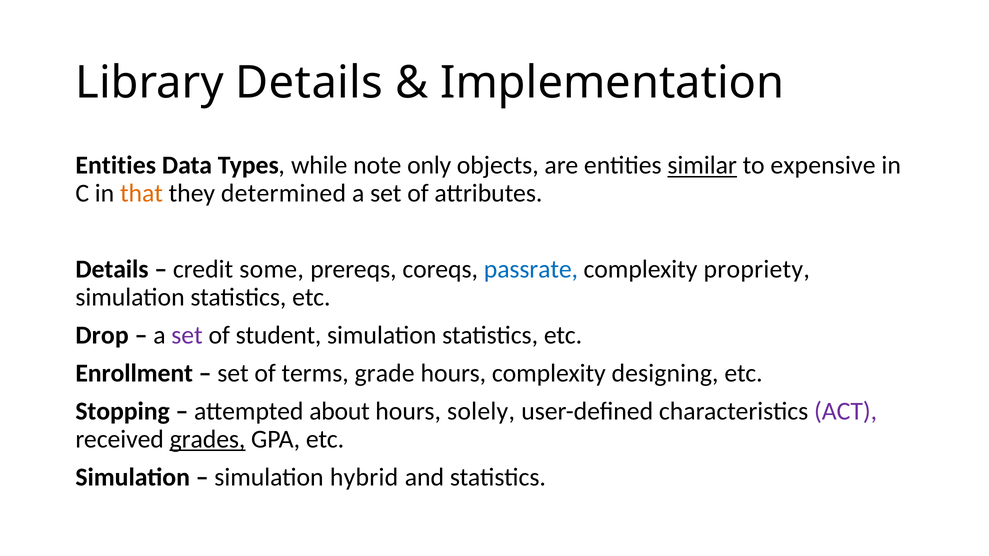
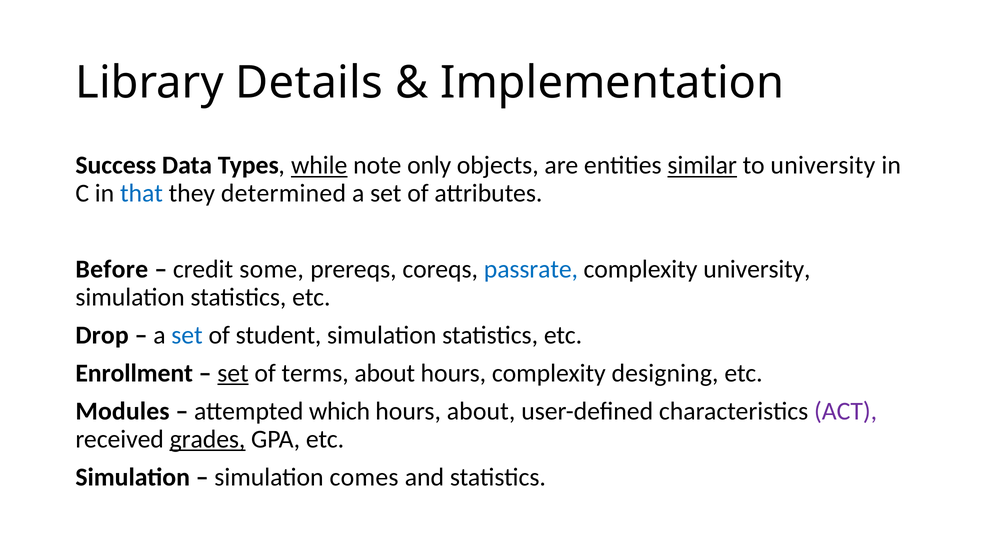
Entities at (116, 166): Entities -> Success
while underline: none -> present
to expensive: expensive -> university
that colour: orange -> blue
Details at (112, 270): Details -> Before
complexity propriety: propriety -> university
set at (187, 335) colour: purple -> blue
set at (233, 374) underline: none -> present
terms grade: grade -> about
Stopping: Stopping -> Modules
about: about -> which
hours solely: solely -> about
hybrid: hybrid -> comes
